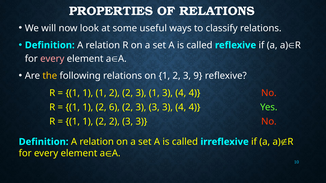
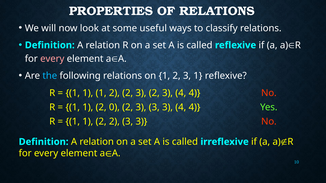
the colour: yellow -> light blue
3 9: 9 -> 1
3 1: 1 -> 2
6: 6 -> 0
